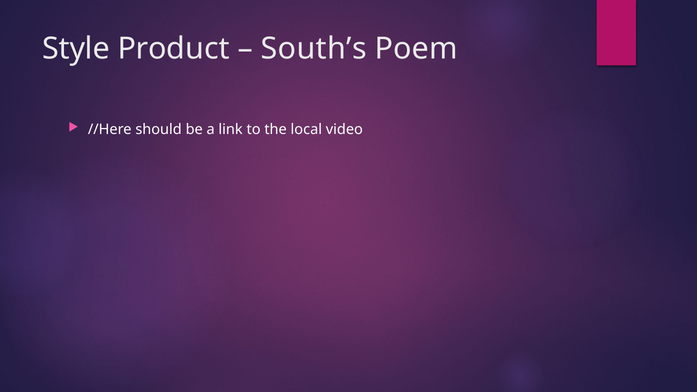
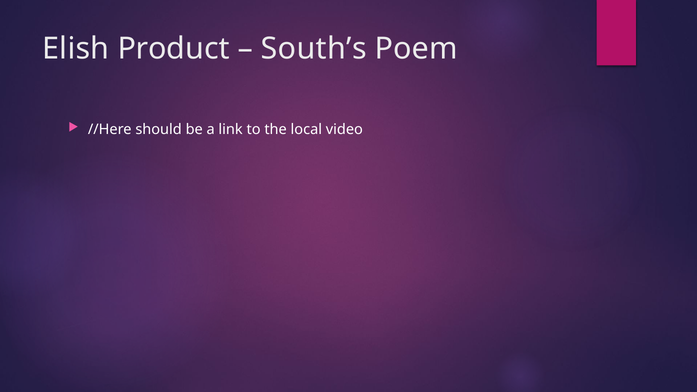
Style: Style -> Elish
